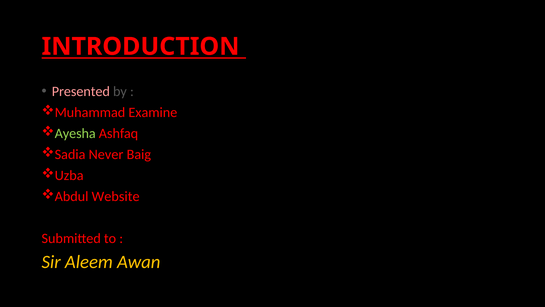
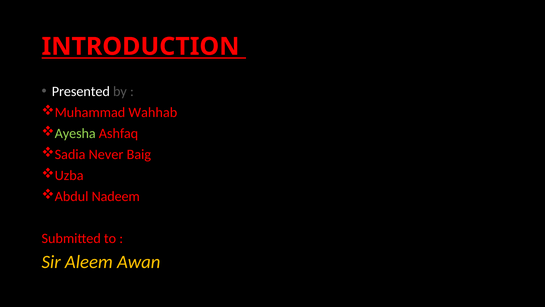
Presented colour: pink -> white
Examine: Examine -> Wahhab
Website: Website -> Nadeem
